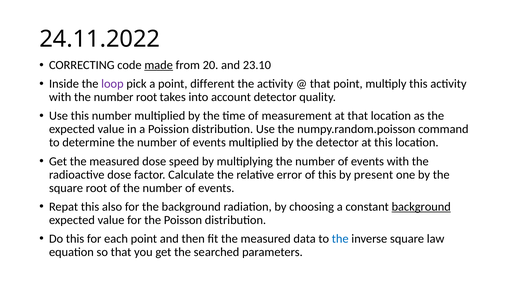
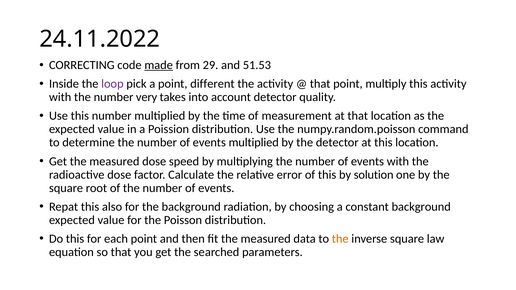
20: 20 -> 29
23.10: 23.10 -> 51.53
number root: root -> very
present: present -> solution
background at (421, 207) underline: present -> none
the at (340, 239) colour: blue -> orange
